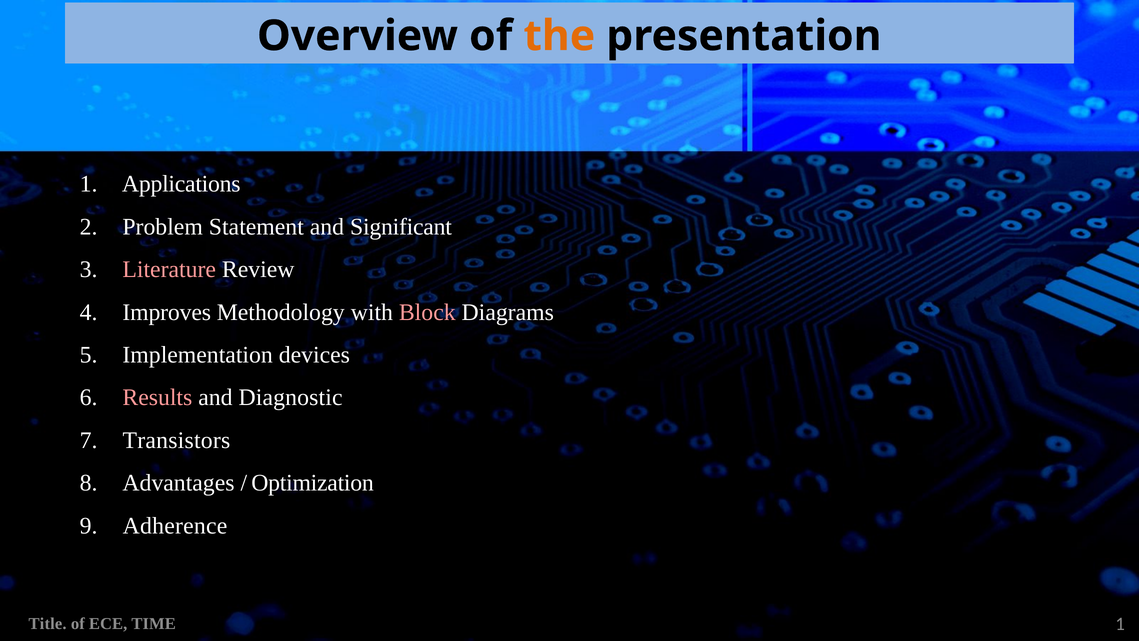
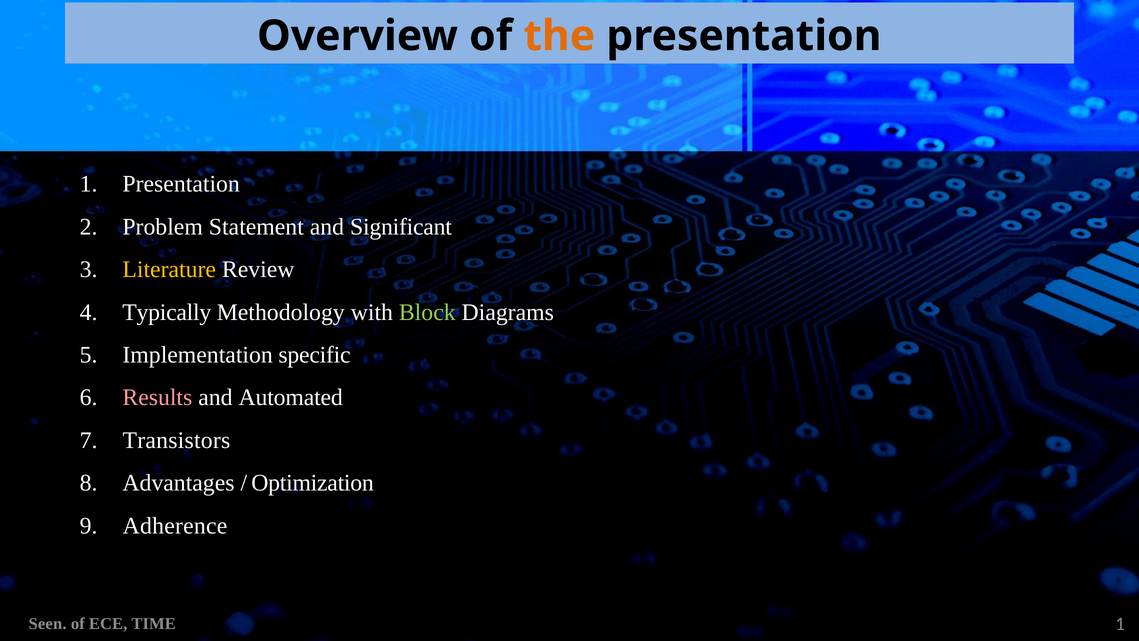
1 Applications: Applications -> Presentation
Literature colour: pink -> yellow
Improves: Improves -> Typically
Block colour: pink -> light green
devices: devices -> specific
Diagnostic: Diagnostic -> Automated
Title: Title -> Seen
